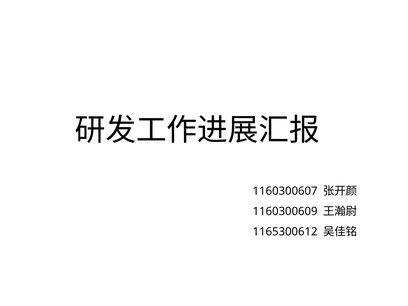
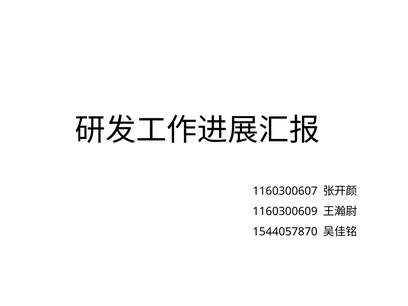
1165300612: 1165300612 -> 1544057870
